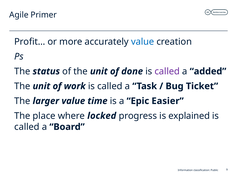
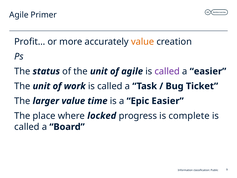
value at (143, 42) colour: blue -> orange
of done: done -> agile
a added: added -> easier
explained: explained -> complete
